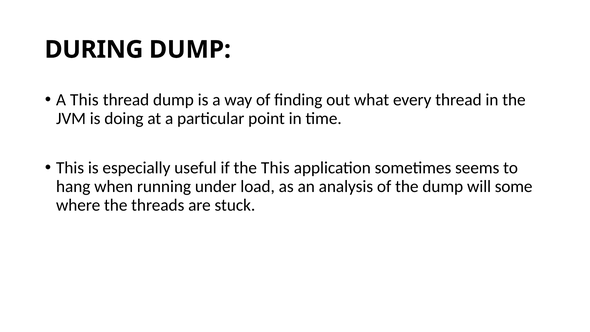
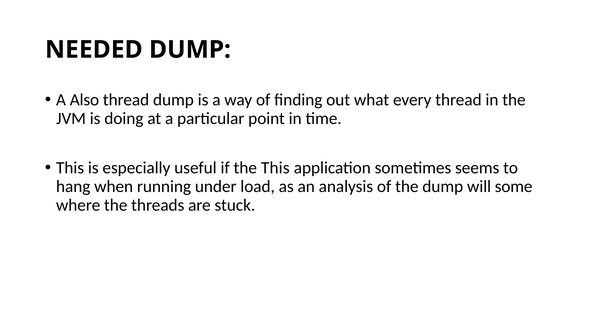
DURING: DURING -> NEEDED
A This: This -> Also
